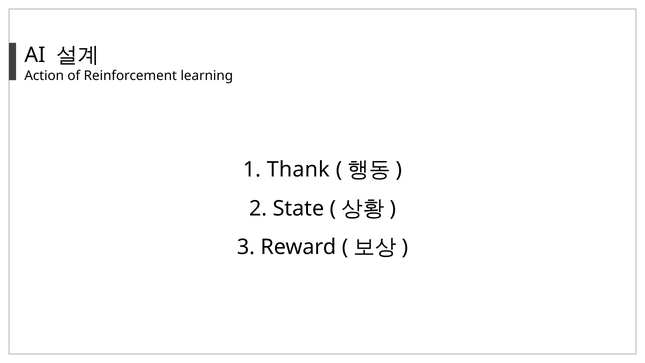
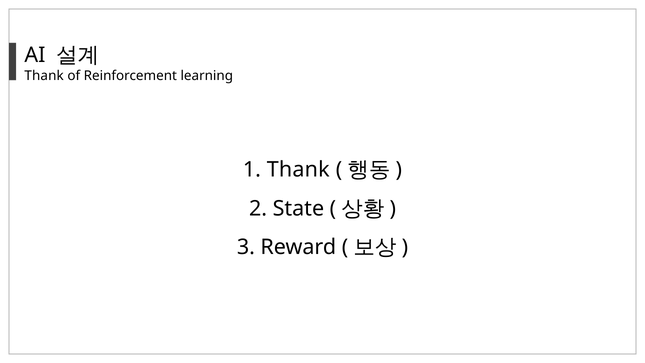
Action at (44, 76): Action -> Thank
